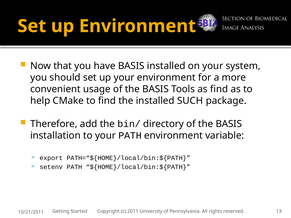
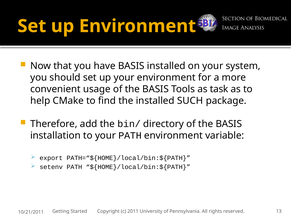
as find: find -> task
